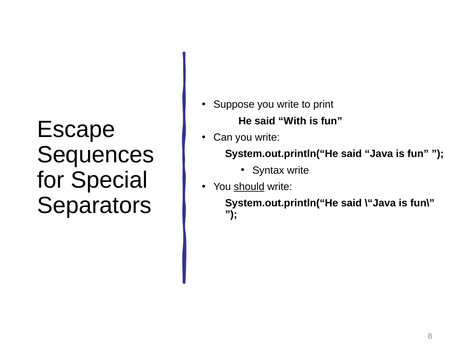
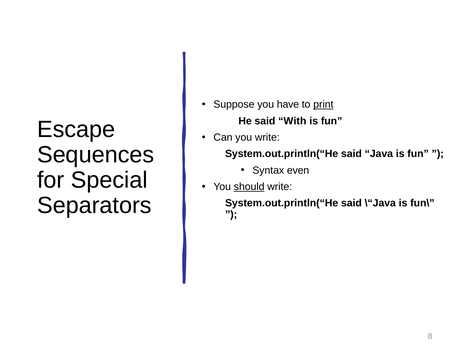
Suppose you write: write -> have
print underline: none -> present
Syntax write: write -> even
